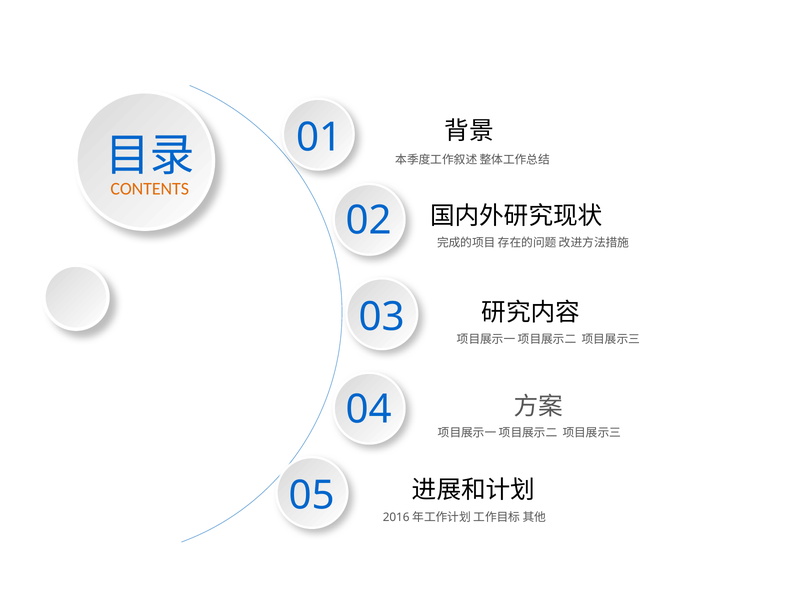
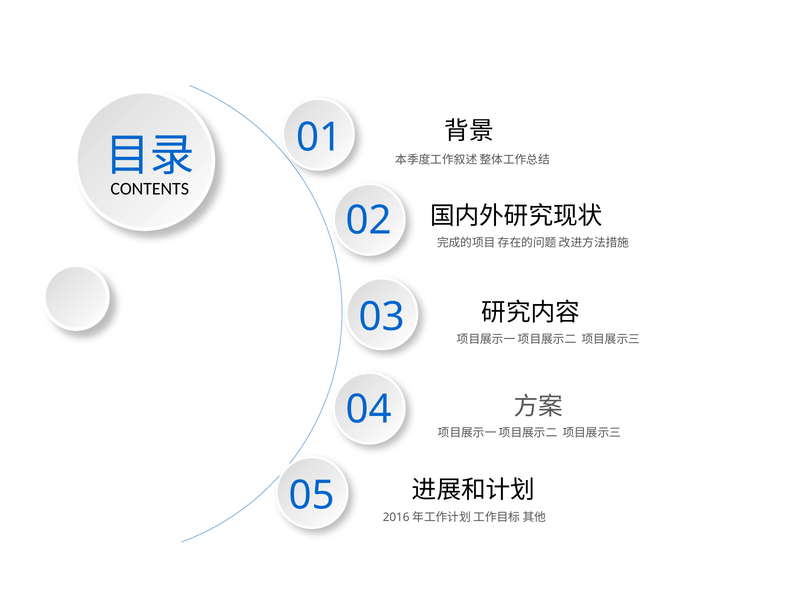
CONTENTS colour: orange -> black
